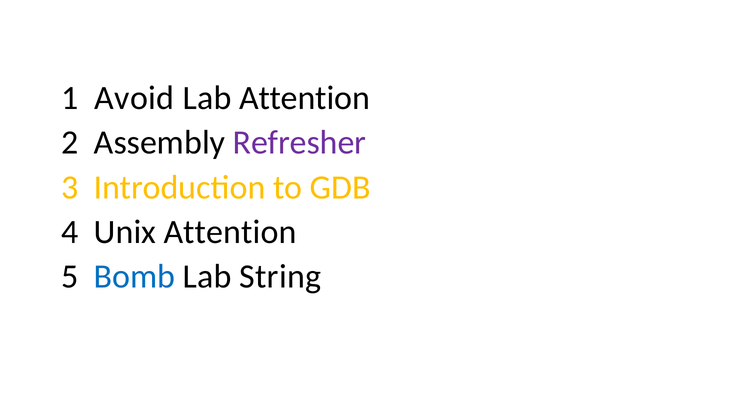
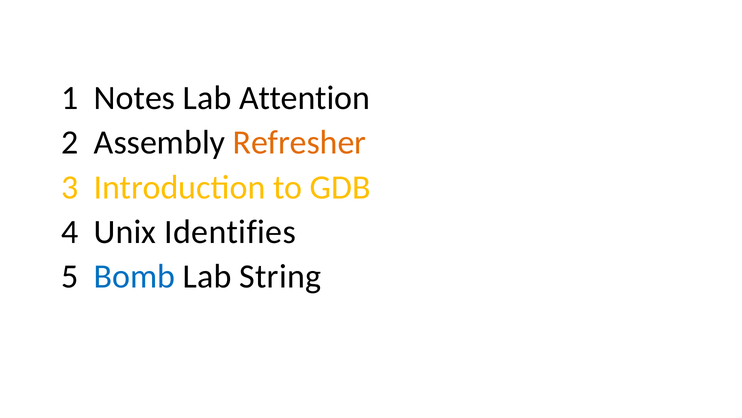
Avoid: Avoid -> Notes
Refresher colour: purple -> orange
Unix Attention: Attention -> Identifies
